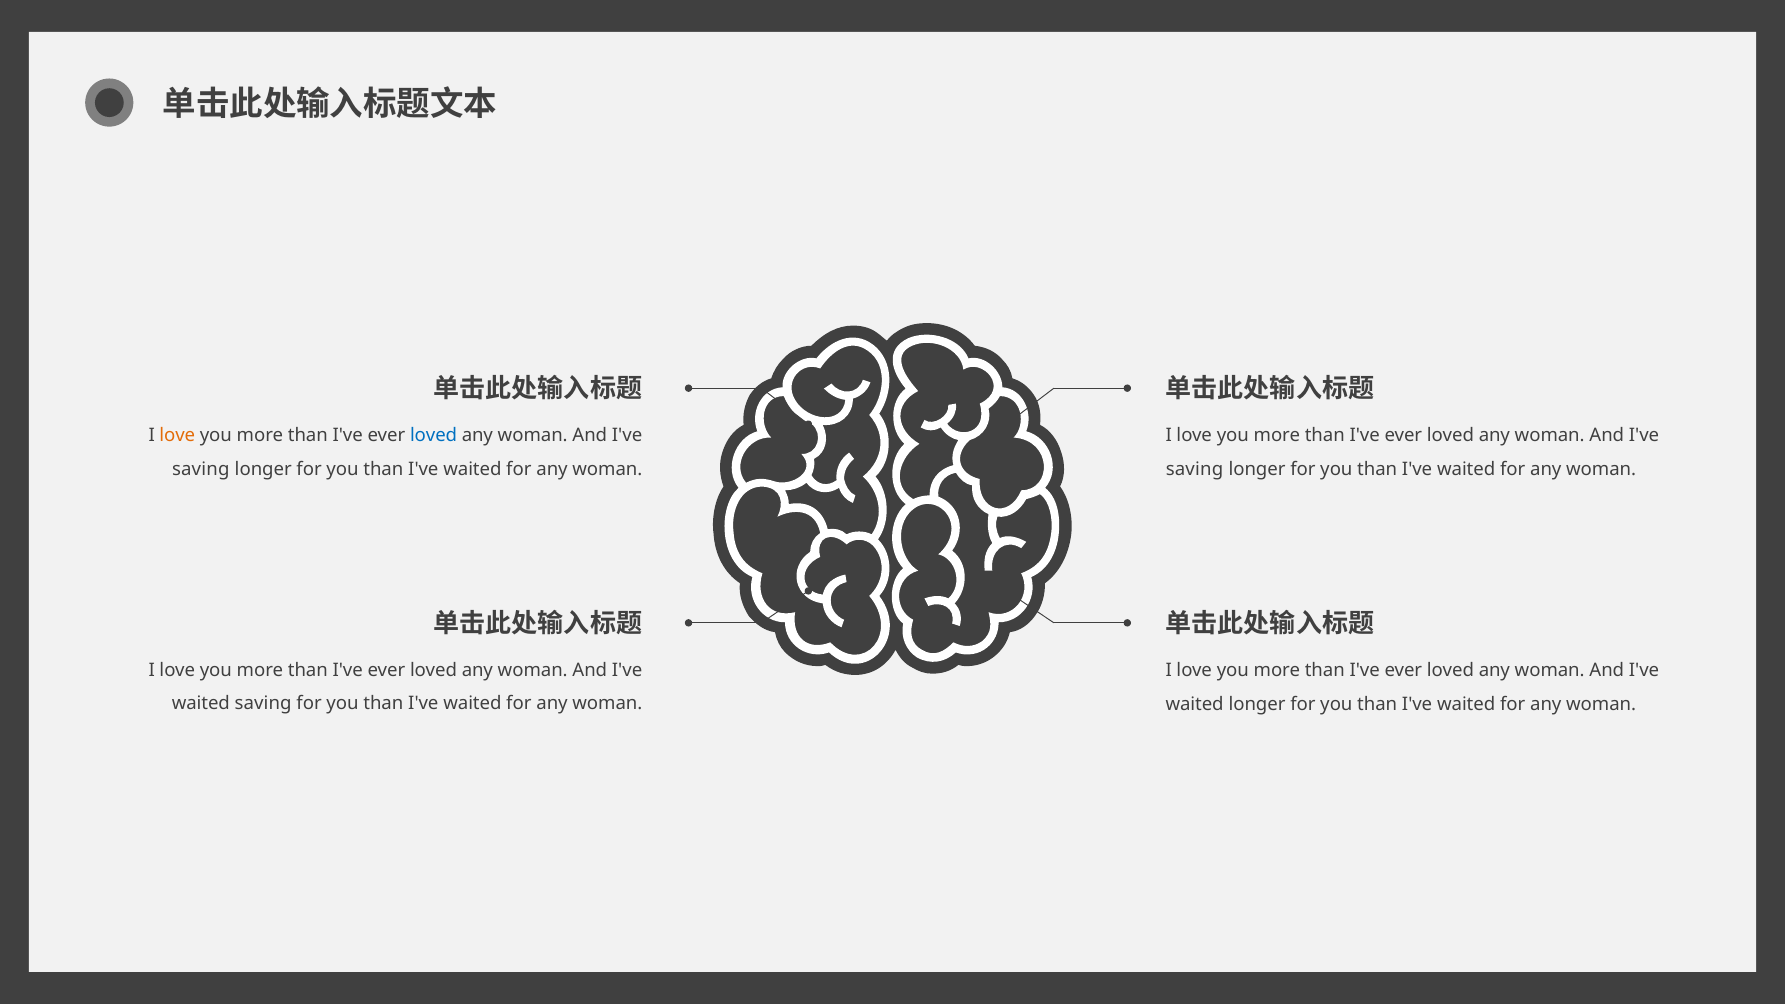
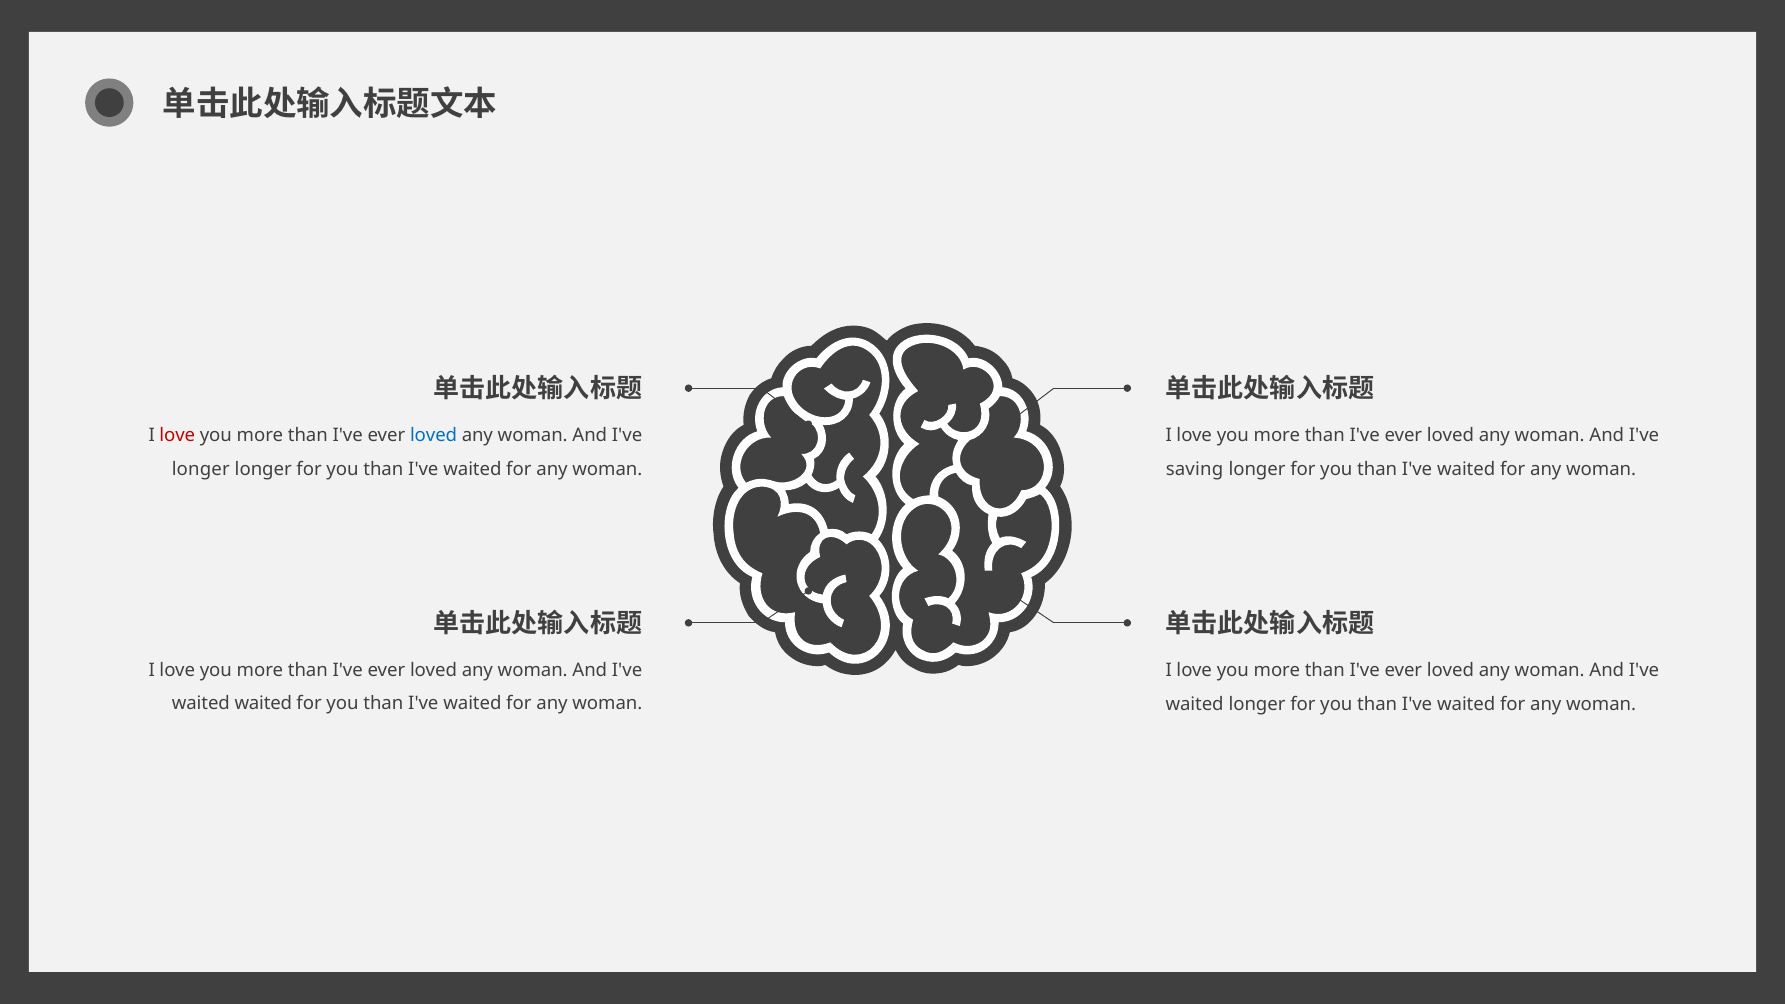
love at (177, 436) colour: orange -> red
saving at (201, 469): saving -> longer
waited saving: saving -> waited
